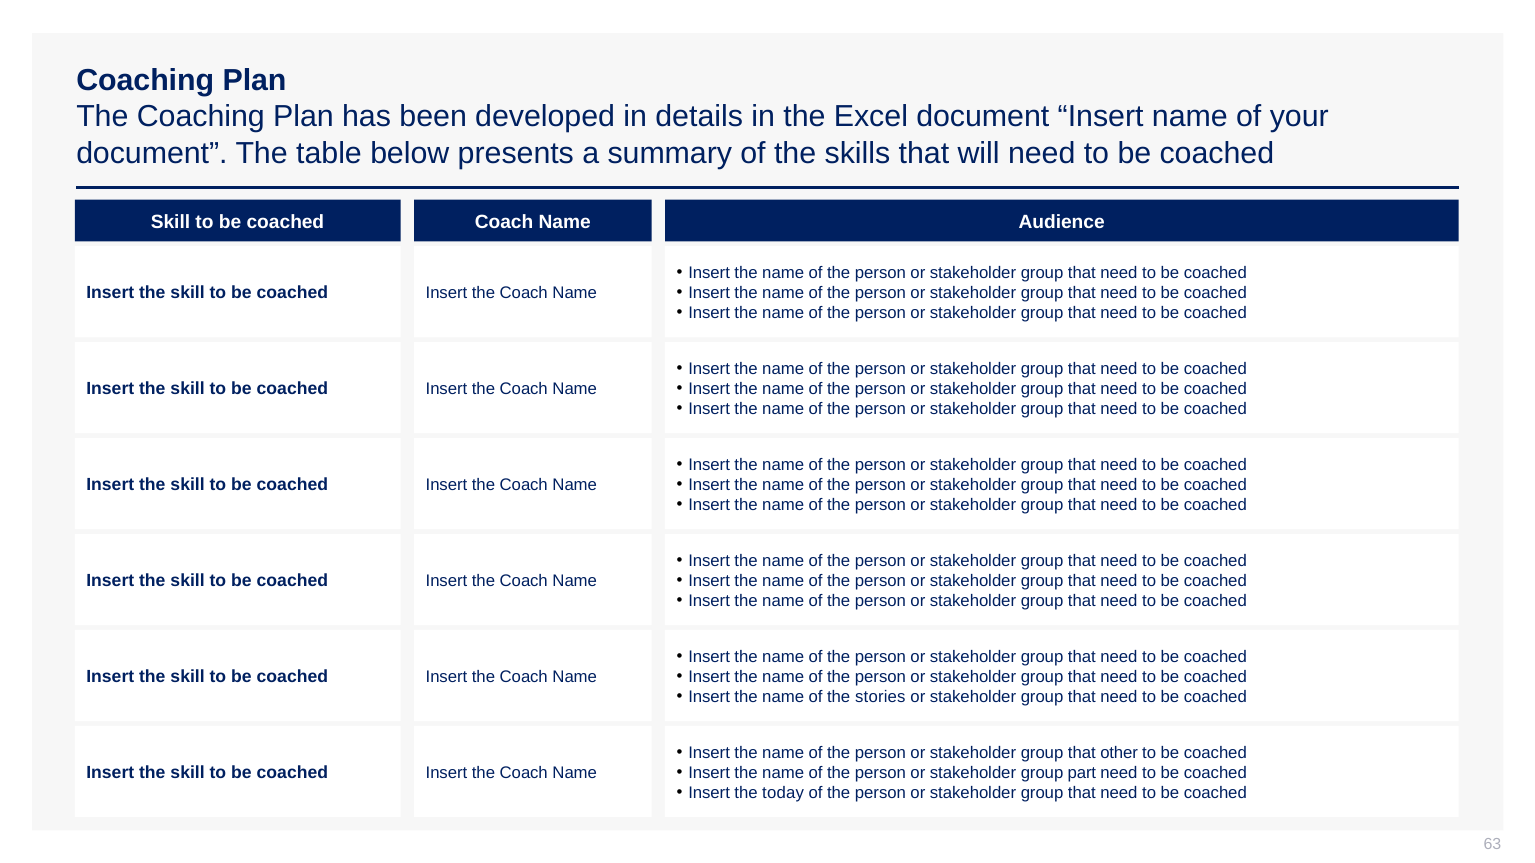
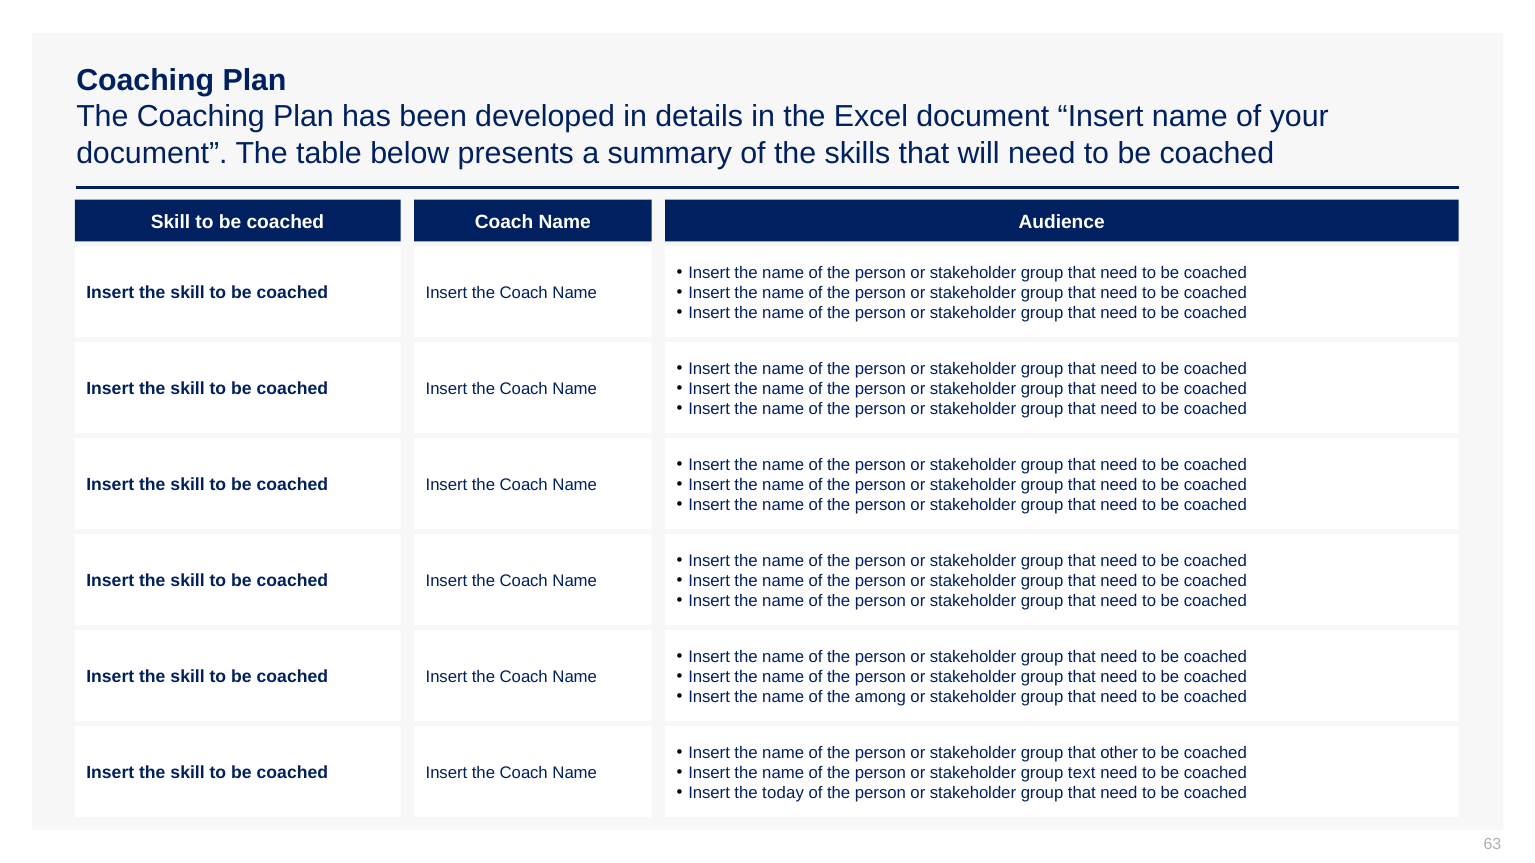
stories: stories -> among
part: part -> text
